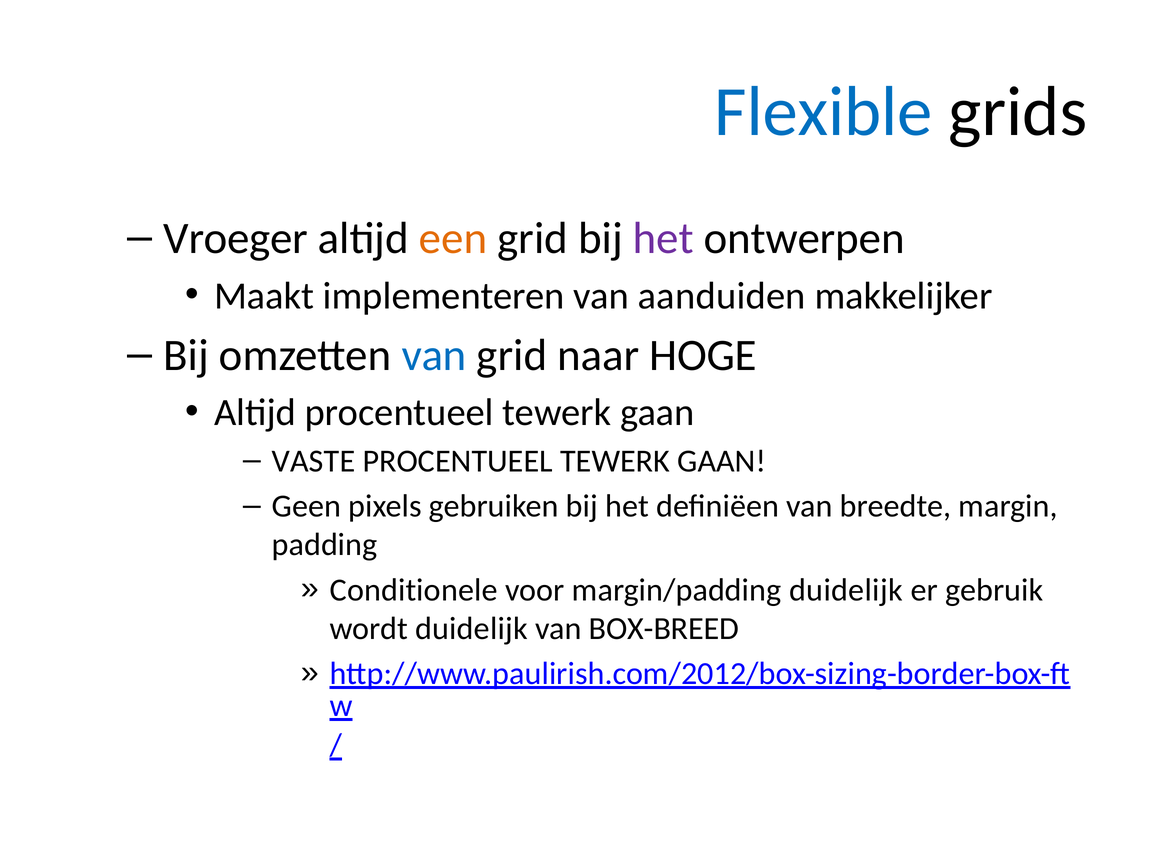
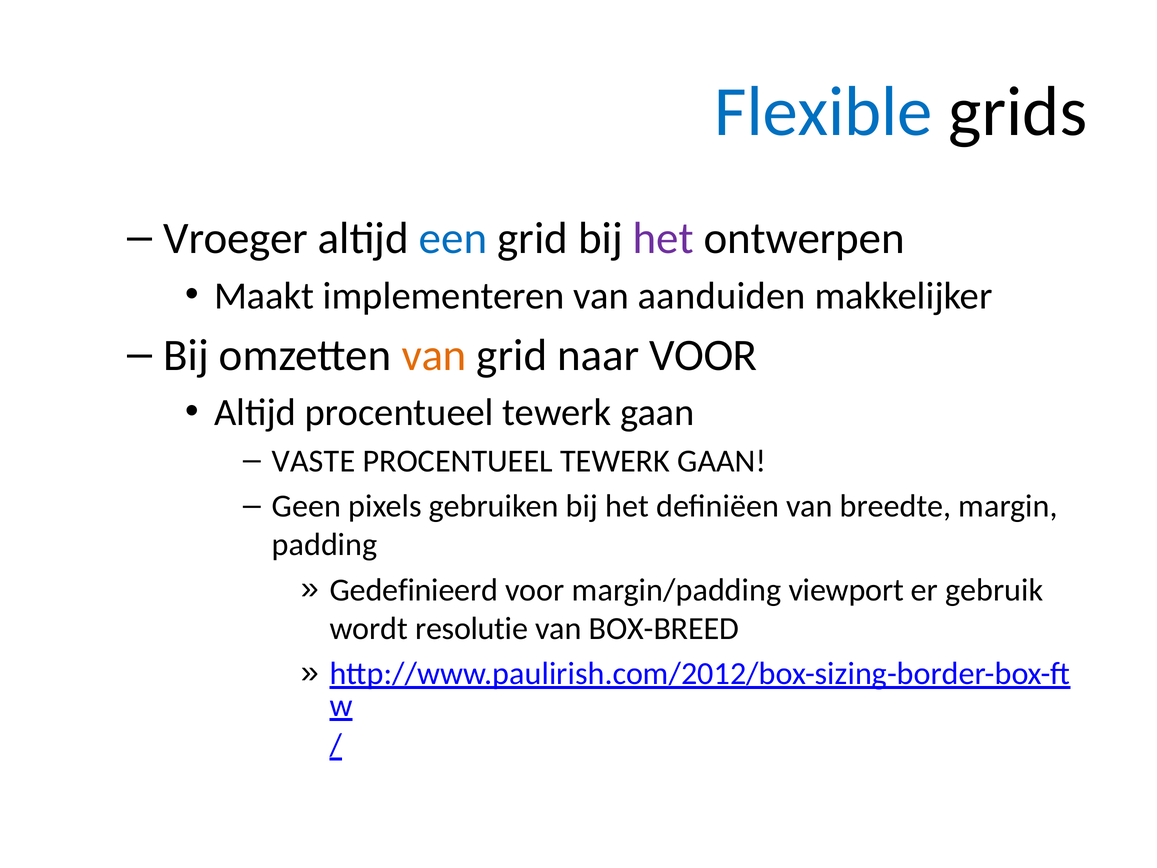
een colour: orange -> blue
van at (434, 355) colour: blue -> orange
naar HOGE: HOGE -> VOOR
Conditionele: Conditionele -> Gedefinieerd
margin/padding duidelijk: duidelijk -> viewport
wordt duidelijk: duidelijk -> resolutie
